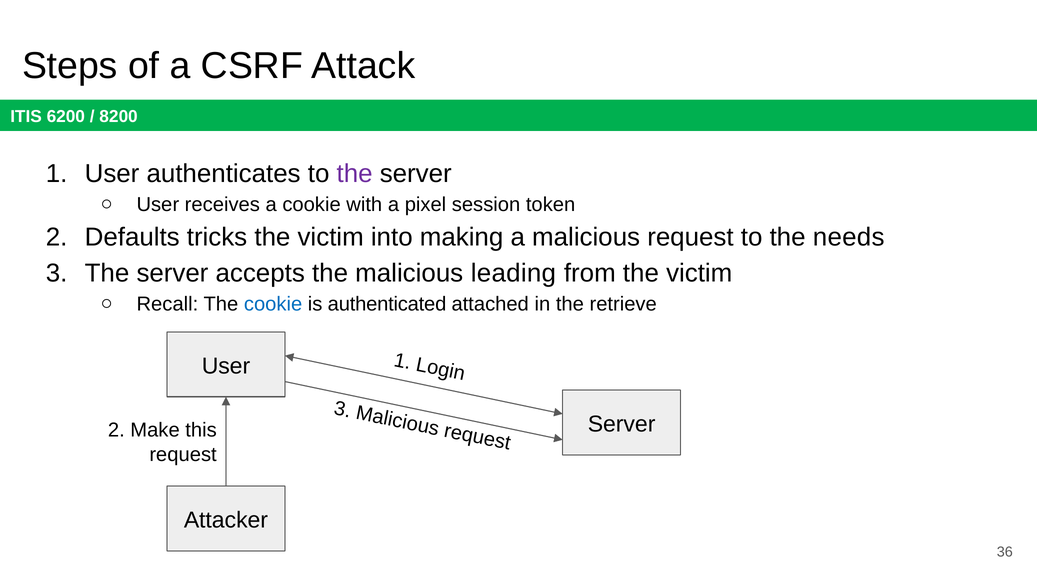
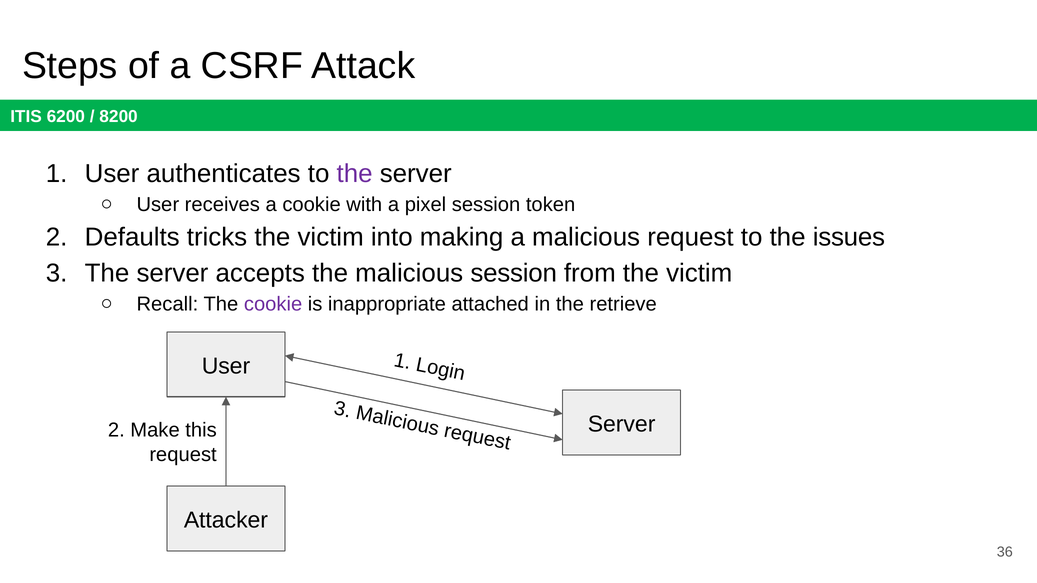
needs: needs -> issues
malicious leading: leading -> session
cookie at (273, 304) colour: blue -> purple
authenticated: authenticated -> inappropriate
